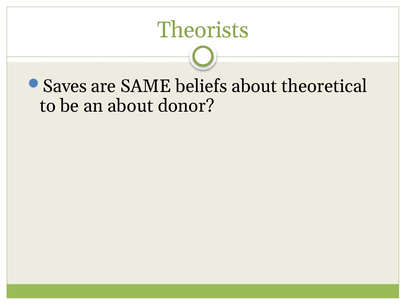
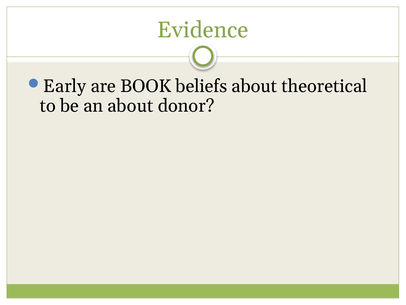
Theorists: Theorists -> Evidence
Saves: Saves -> Early
SAME: SAME -> BOOK
